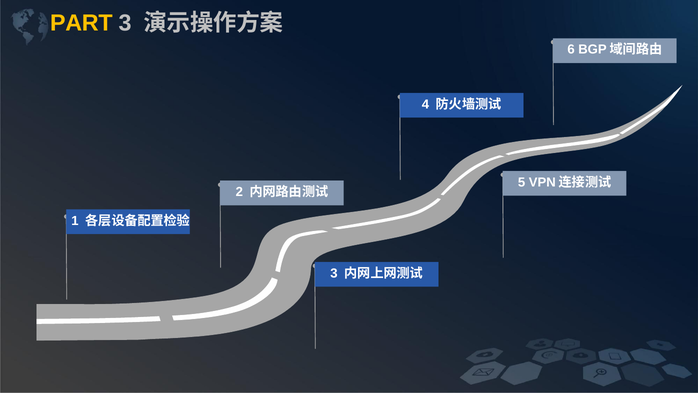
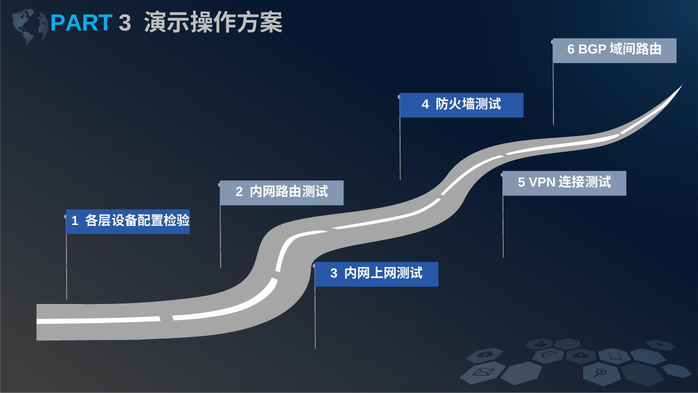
PART colour: yellow -> light blue
